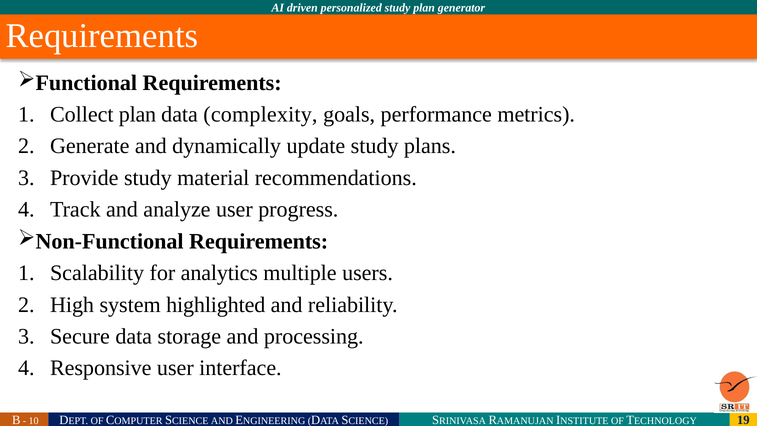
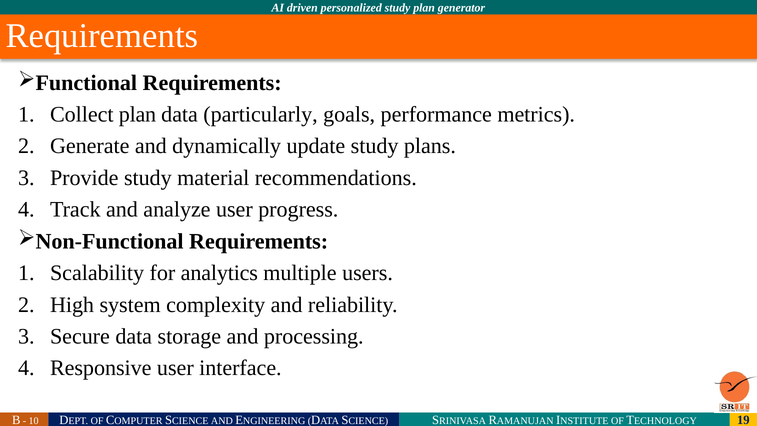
complexity: complexity -> particularly
highlighted: highlighted -> complexity
